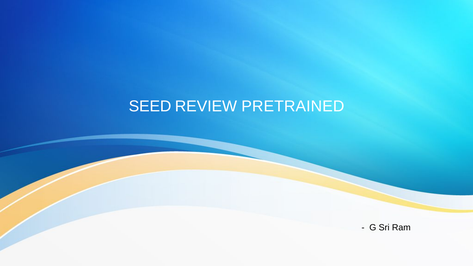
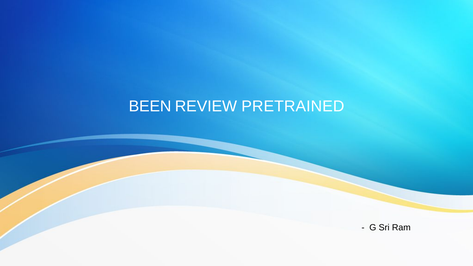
SEED: SEED -> BEEN
